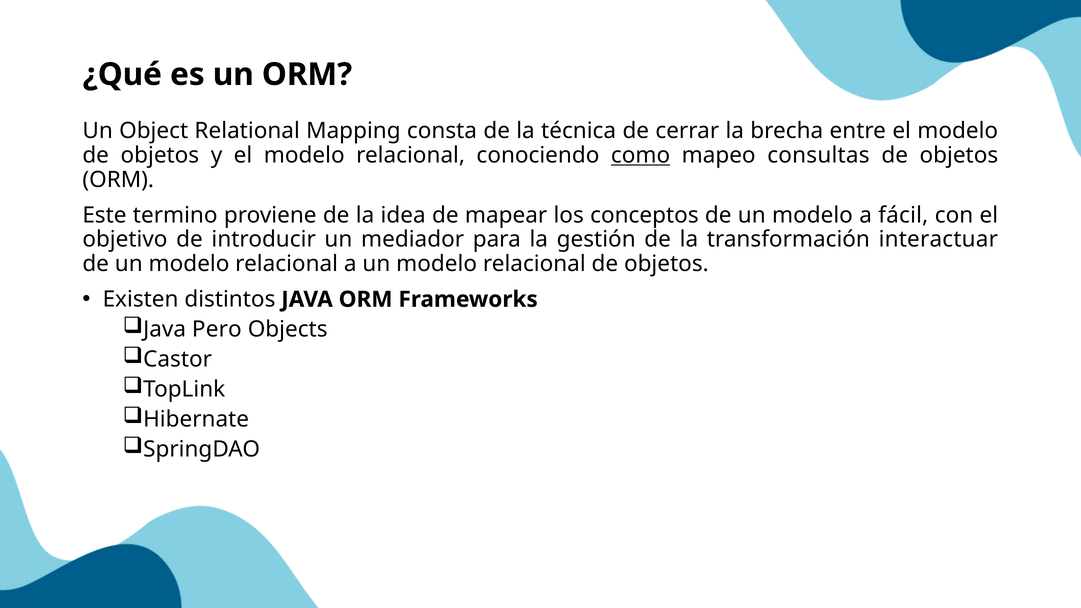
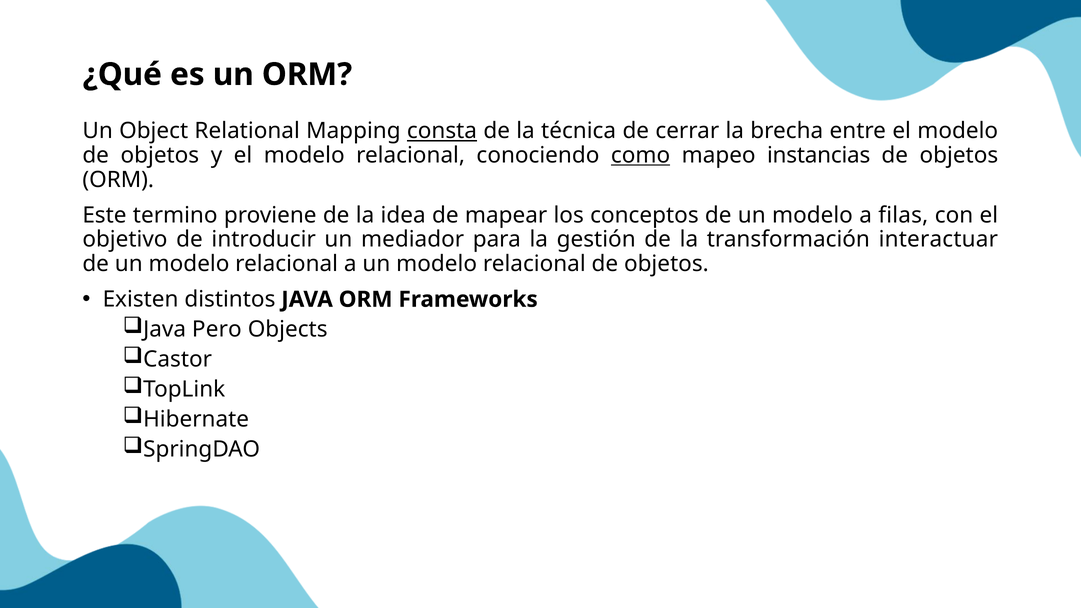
consta underline: none -> present
consultas: consultas -> instancias
fácil: fácil -> filas
